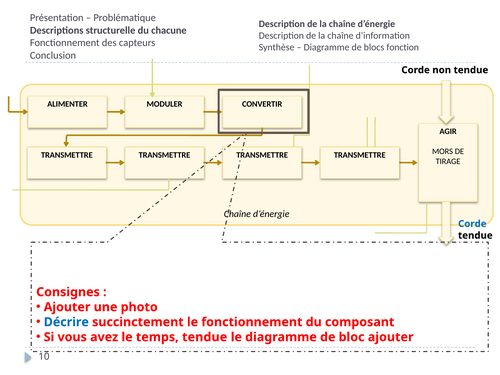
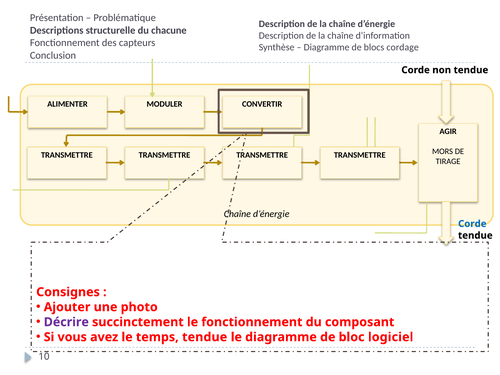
fonction: fonction -> cordage
Décrire colour: blue -> purple
bloc ajouter: ajouter -> logiciel
